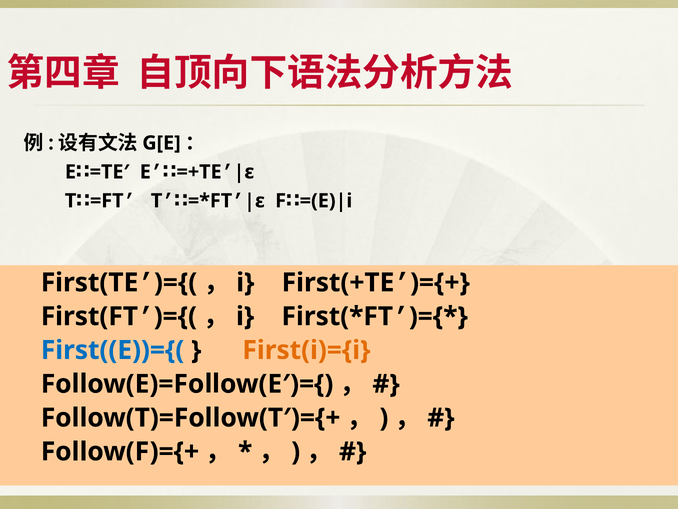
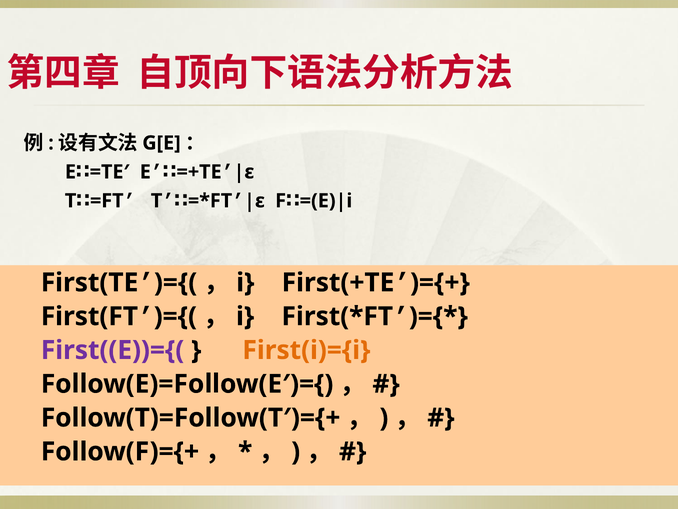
First((E))={( colour: blue -> purple
